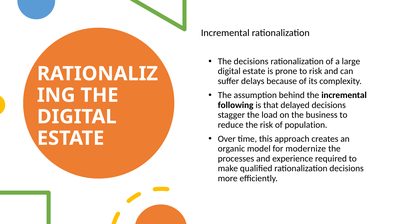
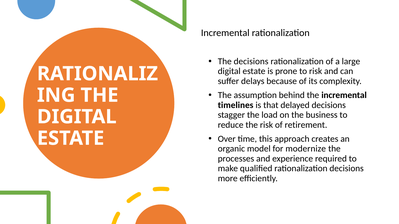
following: following -> timelines
population: population -> retirement
